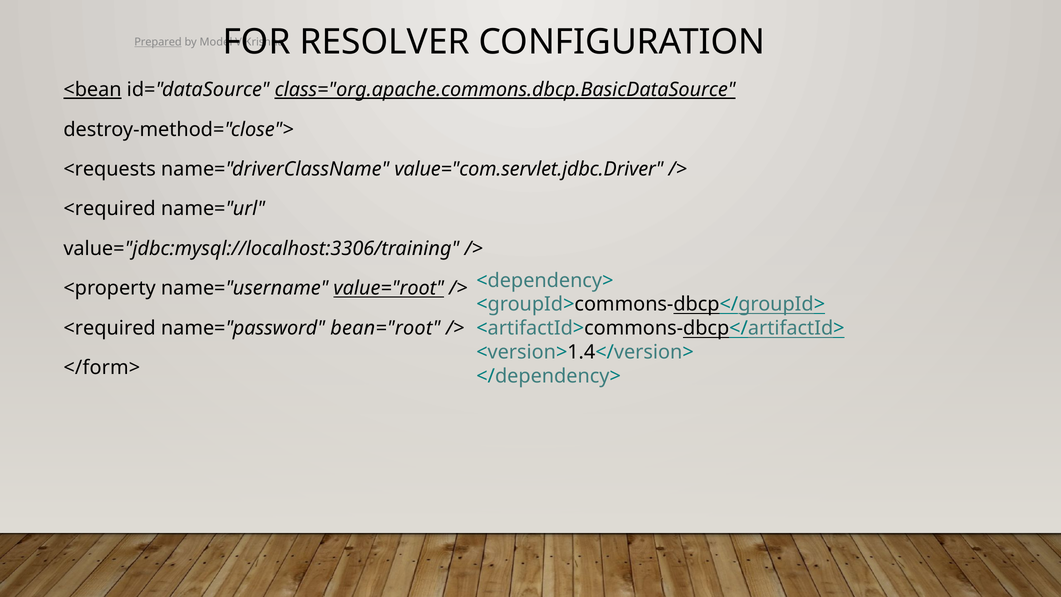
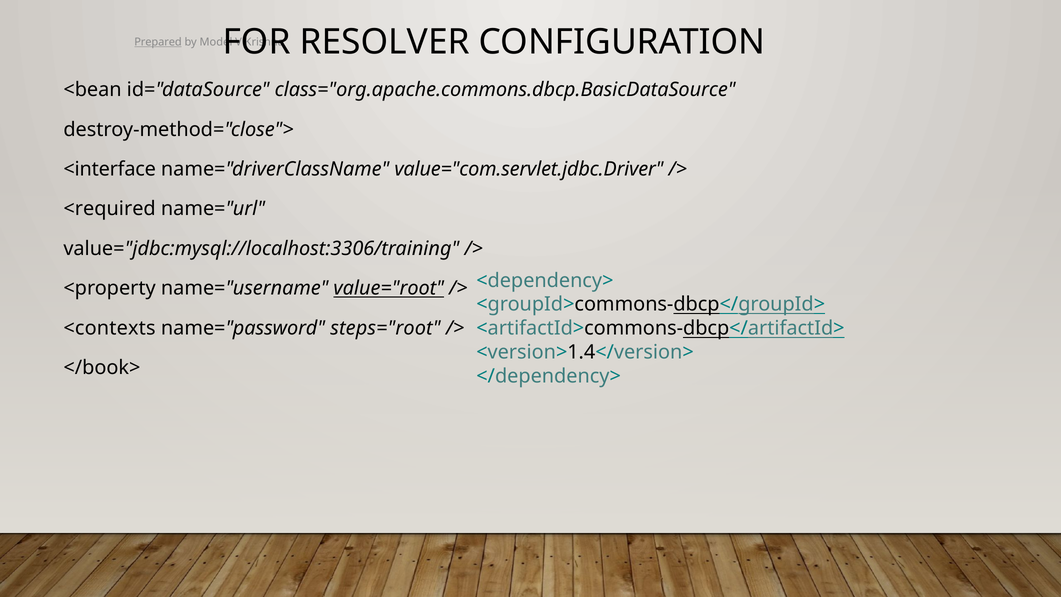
<bean underline: present -> none
class="org.apache.commons.dbcp.BasicDataSource underline: present -> none
<requests: <requests -> <interface
<required at (110, 328): <required -> <contexts
bean="root: bean="root -> steps="root
</form>: </form> -> </book>
